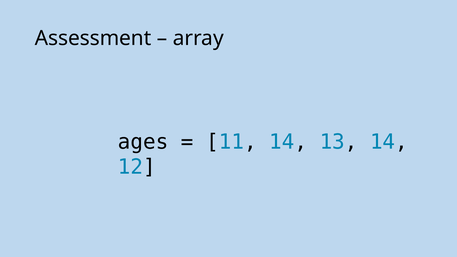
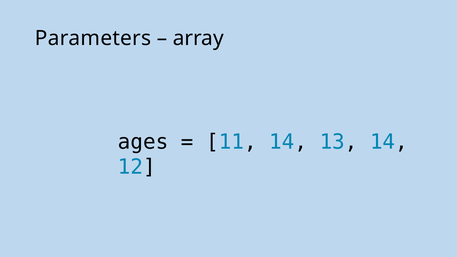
Assessment: Assessment -> Parameters
